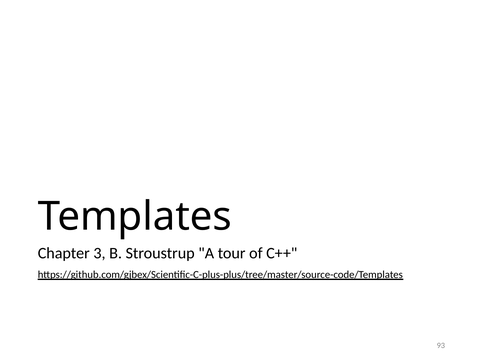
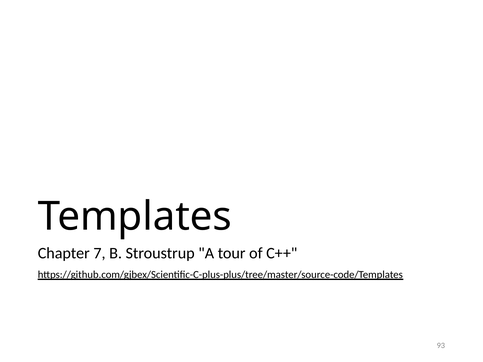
3: 3 -> 7
